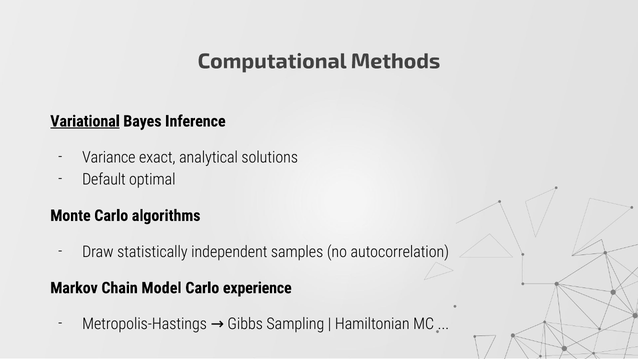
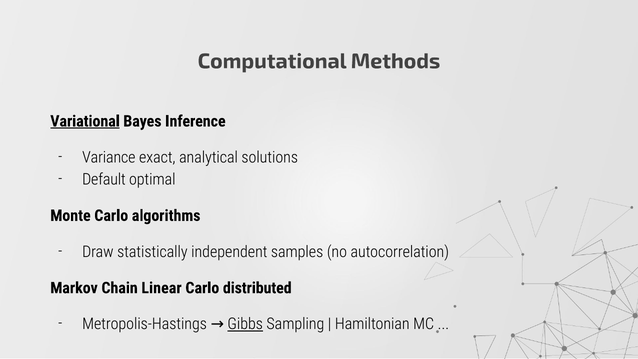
Model: Model -> Linear
experience: experience -> distributed
Gibbs underline: none -> present
